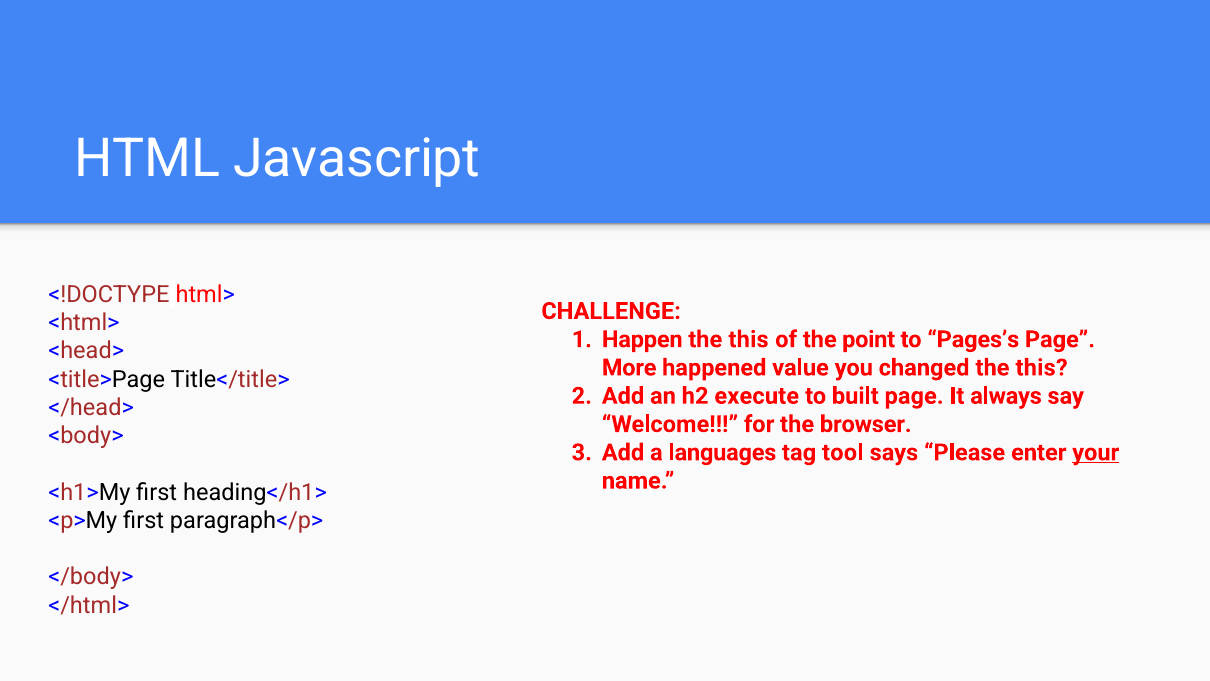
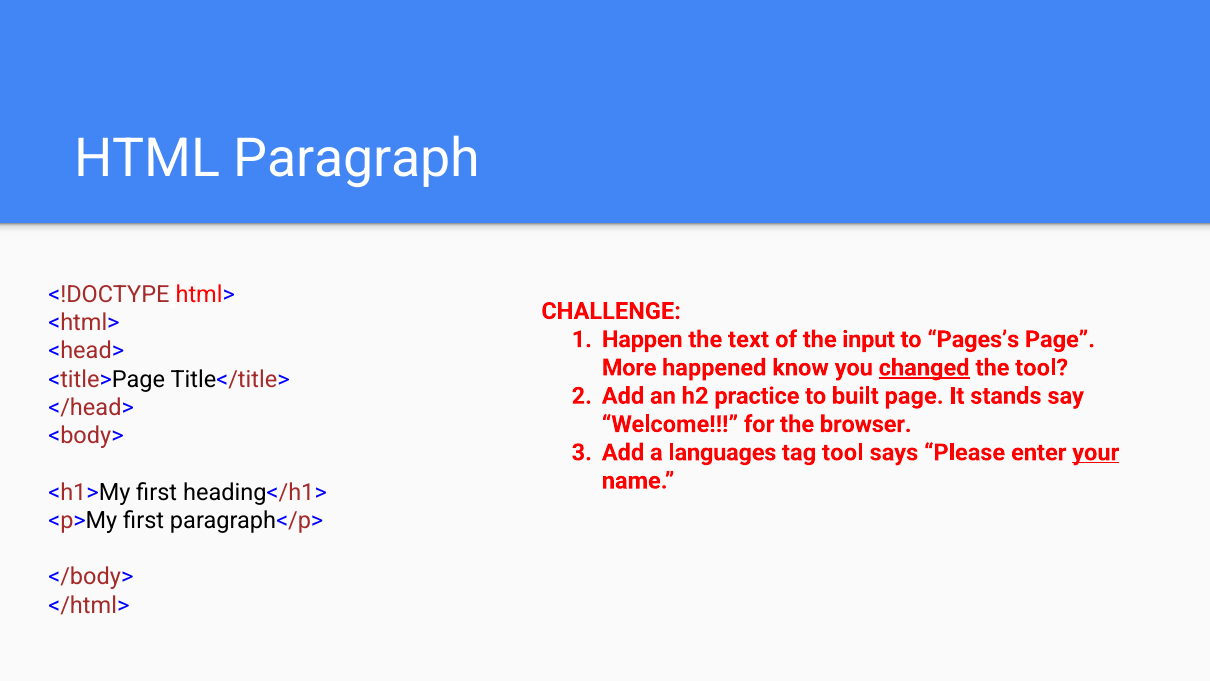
Javascript: Javascript -> Paragraph
this at (749, 339): this -> text
point: point -> input
value: value -> know
changed underline: none -> present
this at (1042, 368): this -> tool
execute: execute -> practice
always: always -> stands
